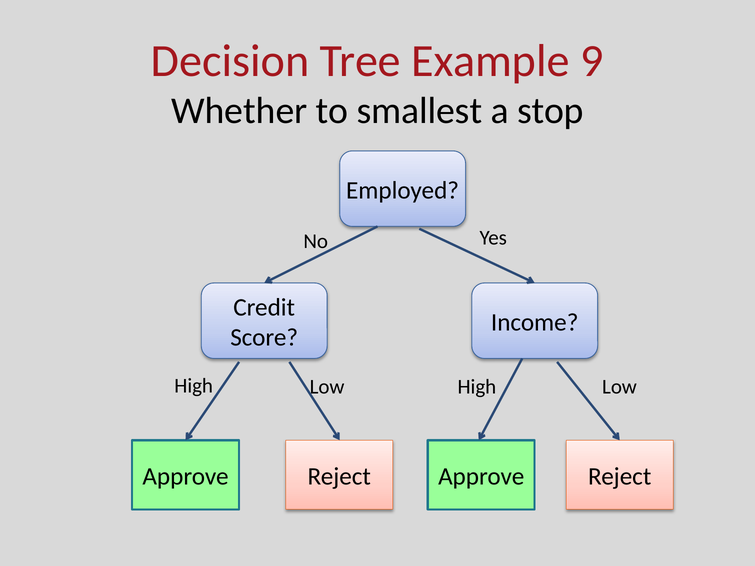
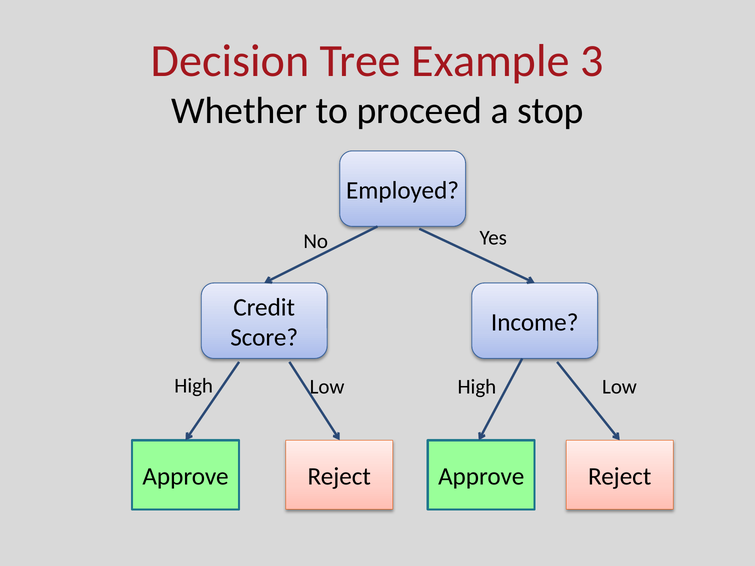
9: 9 -> 3
smallest: smallest -> proceed
